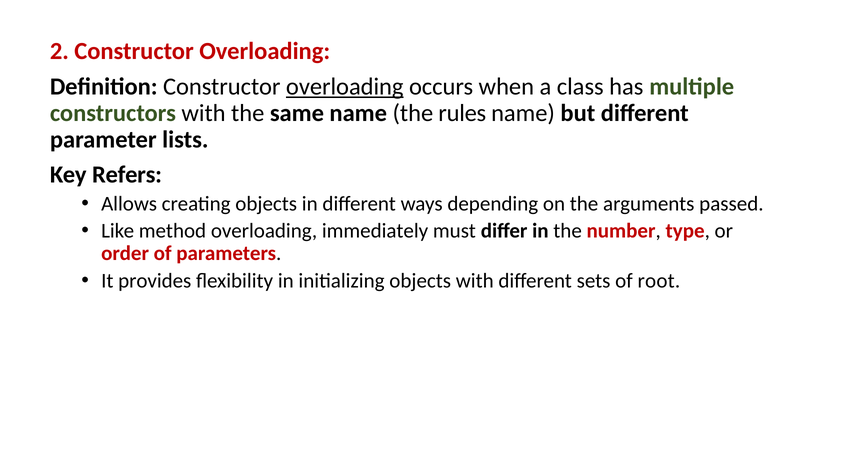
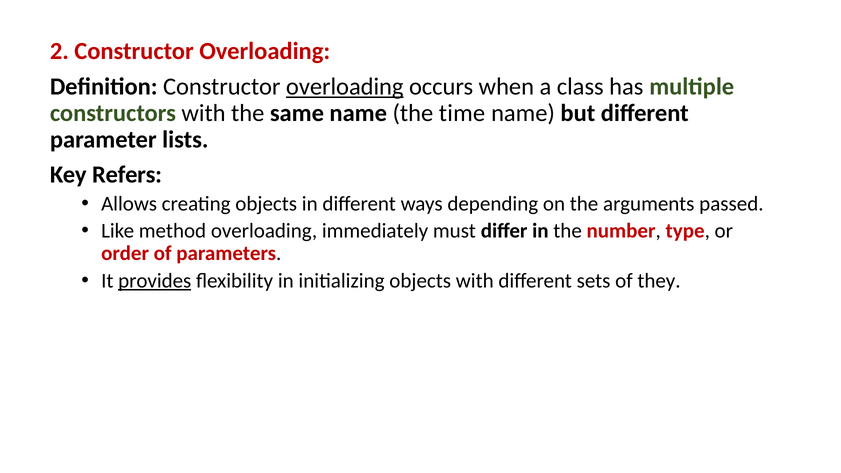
rules: rules -> time
provides underline: none -> present
root: root -> they
